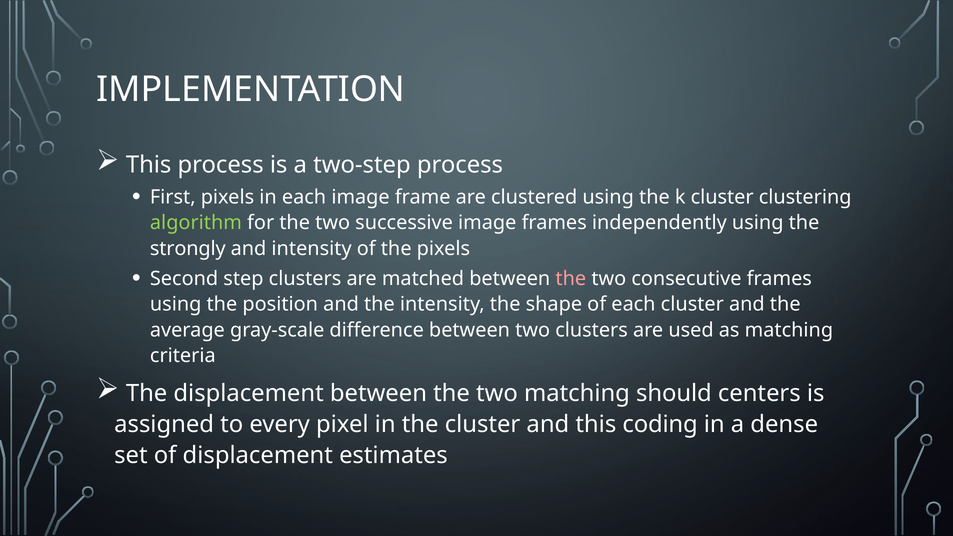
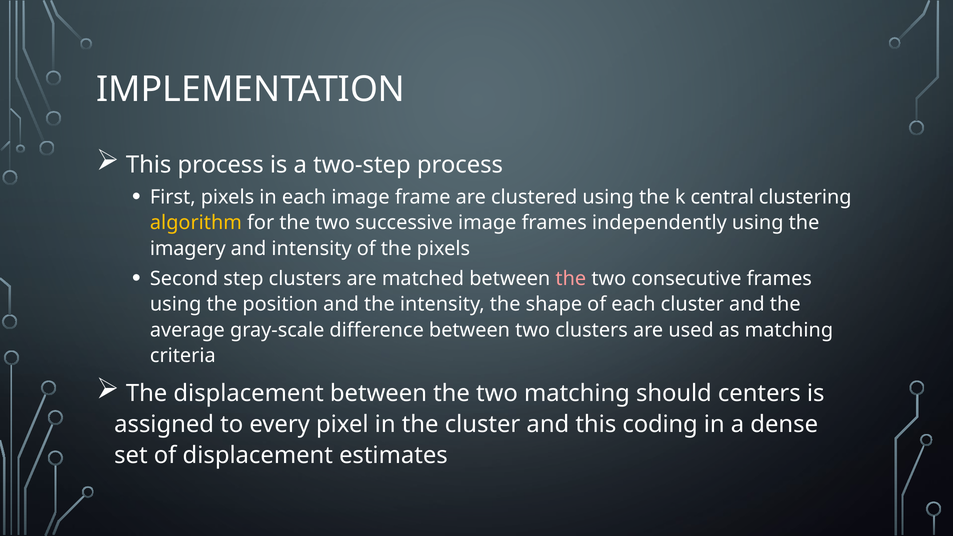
k cluster: cluster -> central
algorithm colour: light green -> yellow
strongly: strongly -> imagery
